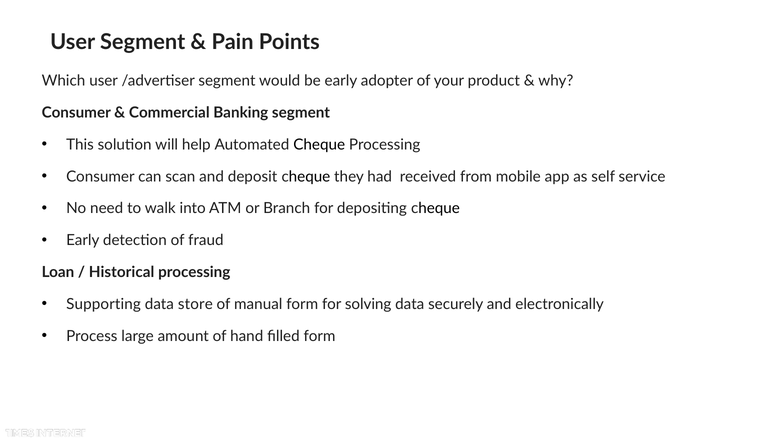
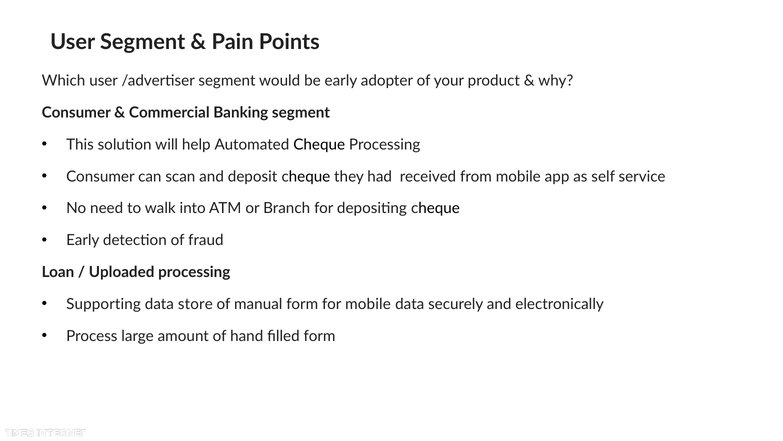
Historical: Historical -> Uploaded
for solving: solving -> mobile
